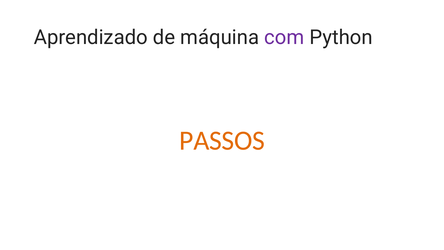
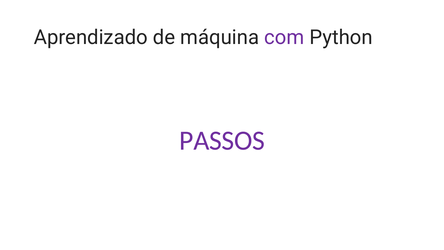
PASSOS colour: orange -> purple
